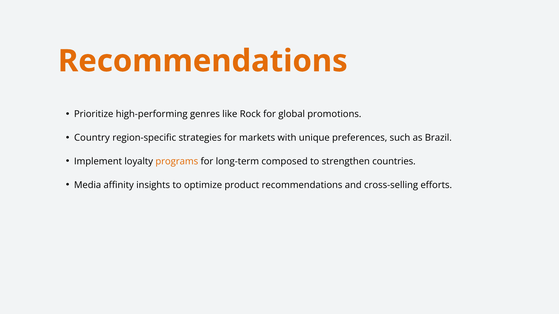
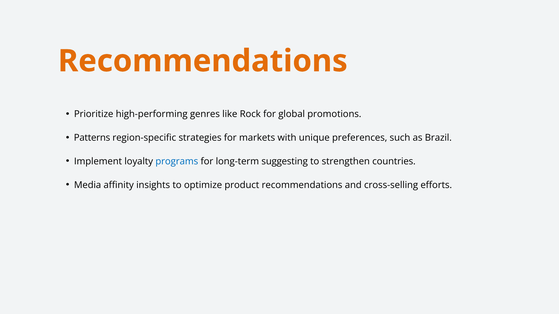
Country: Country -> Patterns
programs colour: orange -> blue
composed: composed -> suggesting
